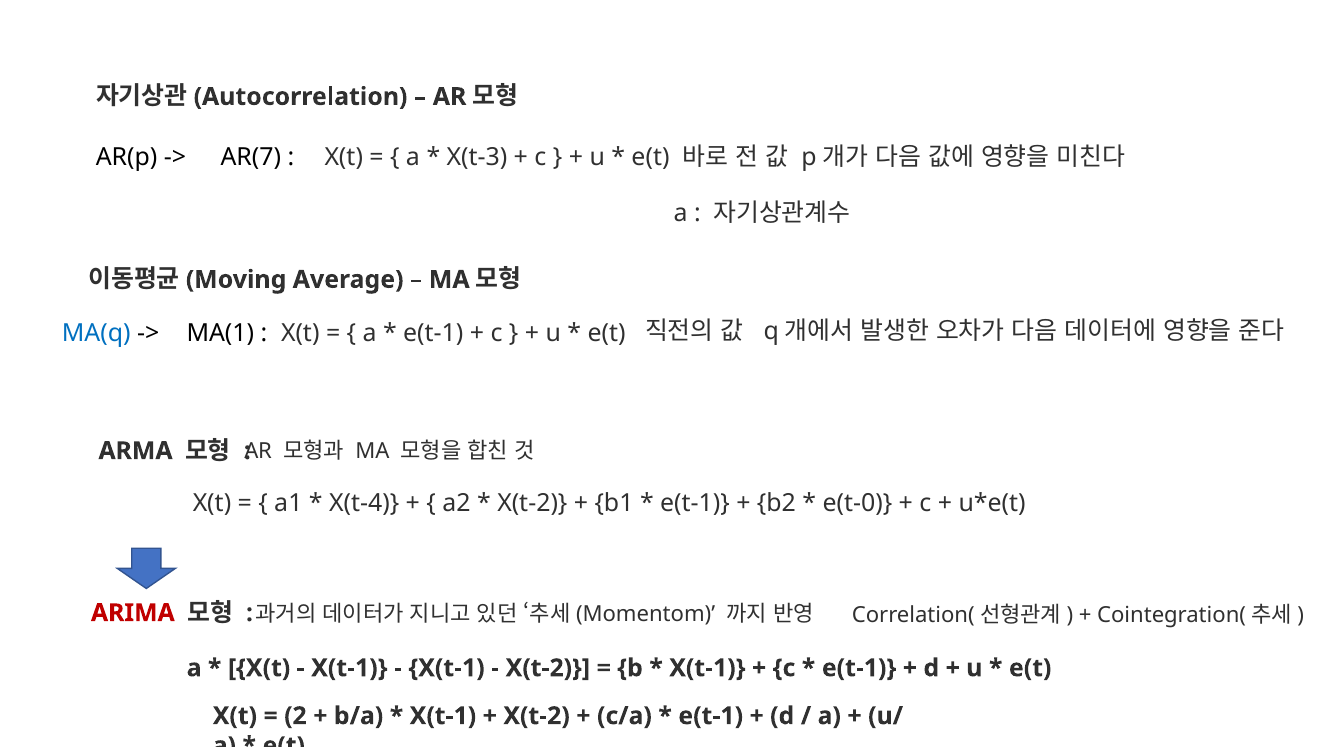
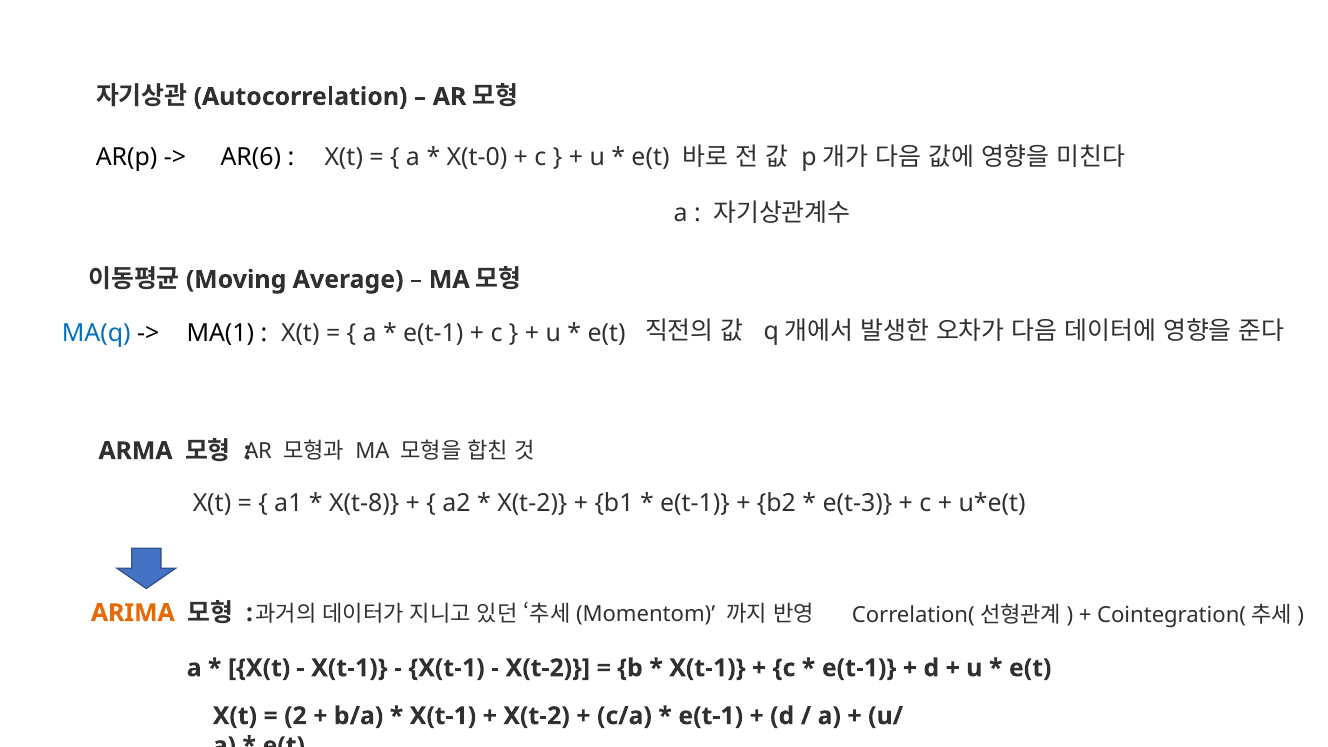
AR(7: AR(7 -> AR(6
X(t-3: X(t-3 -> X(t-0
X(t-4: X(t-4 -> X(t-8
e(t-0: e(t-0 -> e(t-3
ARIMA colour: red -> orange
